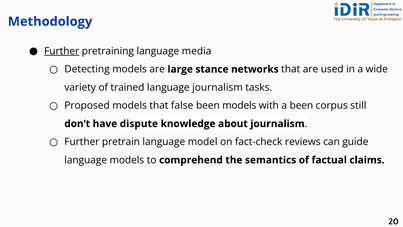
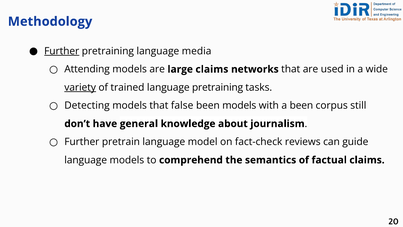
Detecting: Detecting -> Attending
large stance: stance -> claims
variety underline: none -> present
language journalism: journalism -> pretraining
Proposed: Proposed -> Detecting
dispute: dispute -> general
